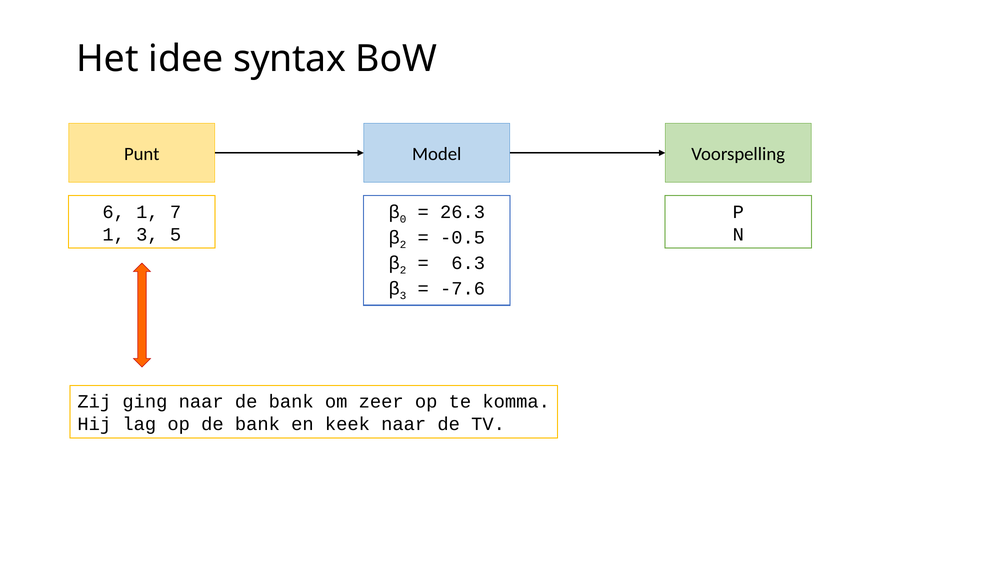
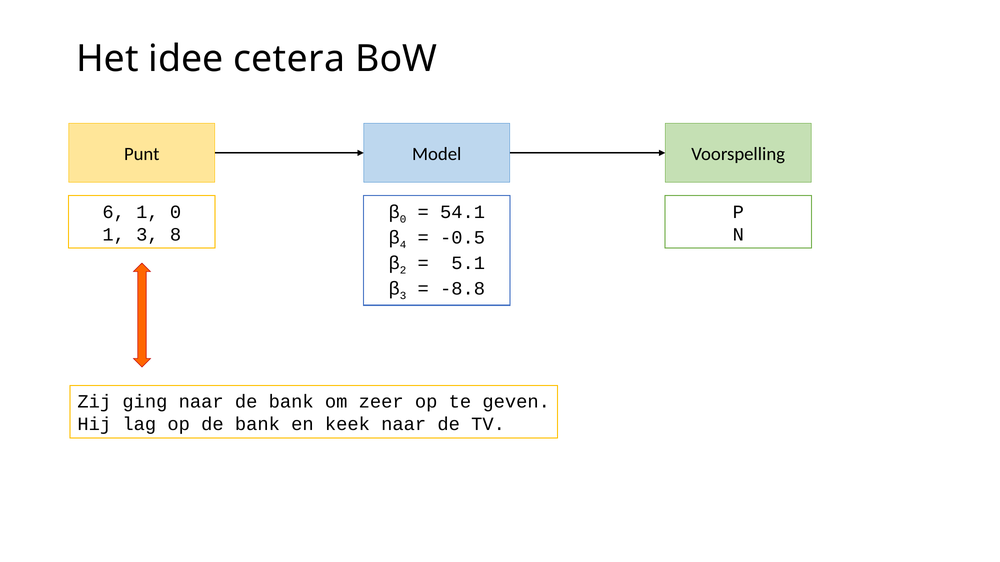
syntax: syntax -> cetera
1 7: 7 -> 0
26.3: 26.3 -> 54.1
5: 5 -> 8
2 at (403, 245): 2 -> 4
6.3: 6.3 -> 5.1
-7.6: -7.6 -> -8.8
komma: komma -> geven
